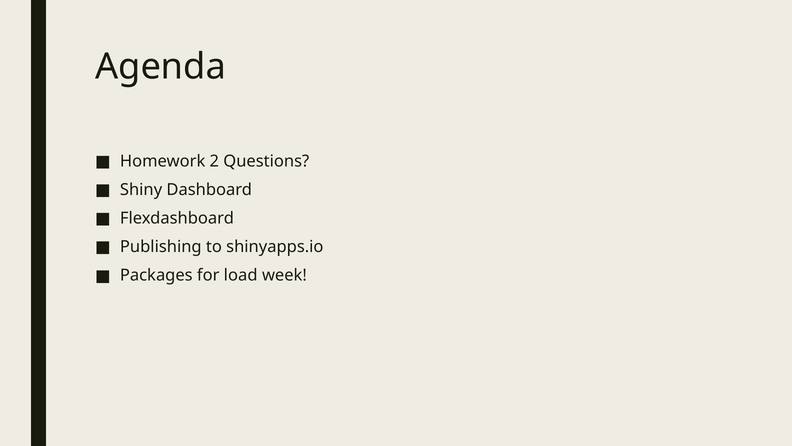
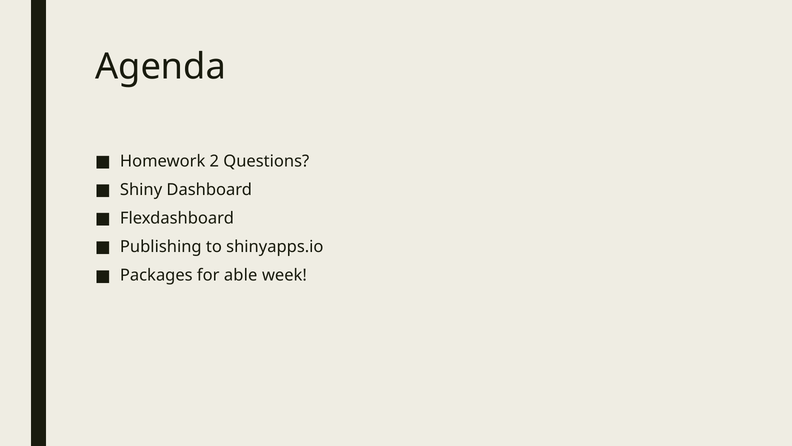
load: load -> able
